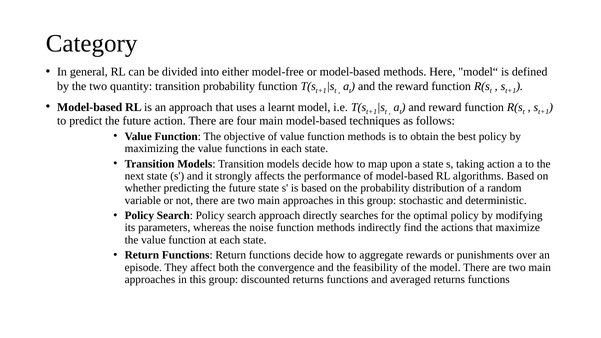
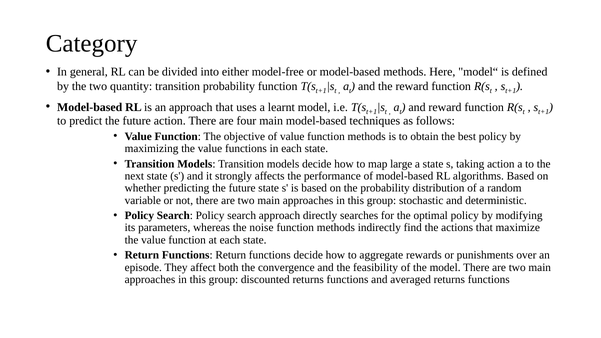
upon: upon -> large
